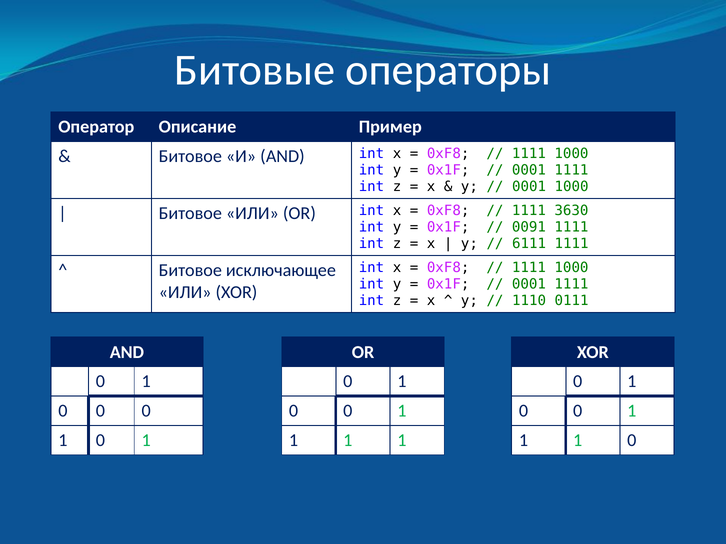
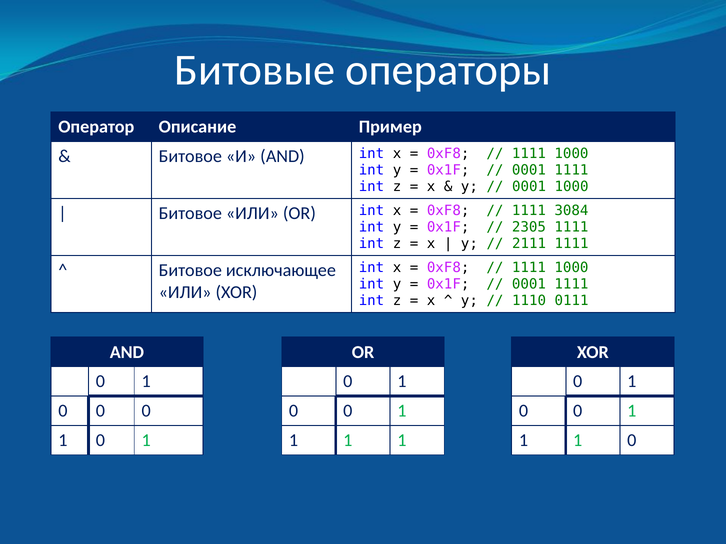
3630: 3630 -> 3084
0091: 0091 -> 2305
6111: 6111 -> 2111
